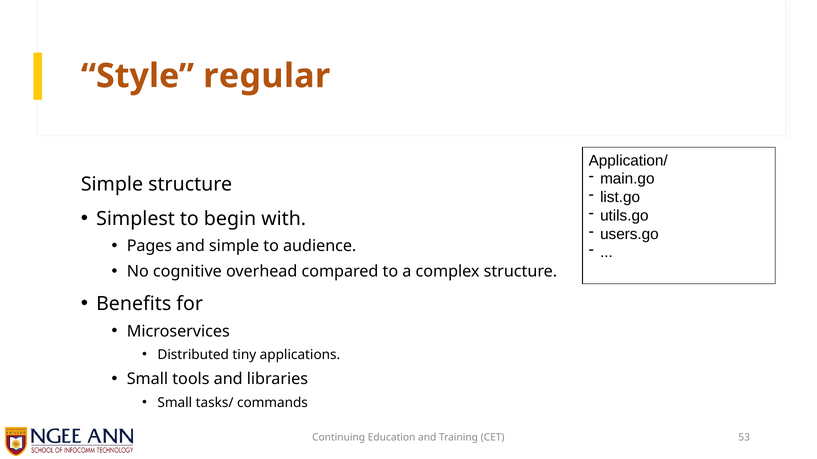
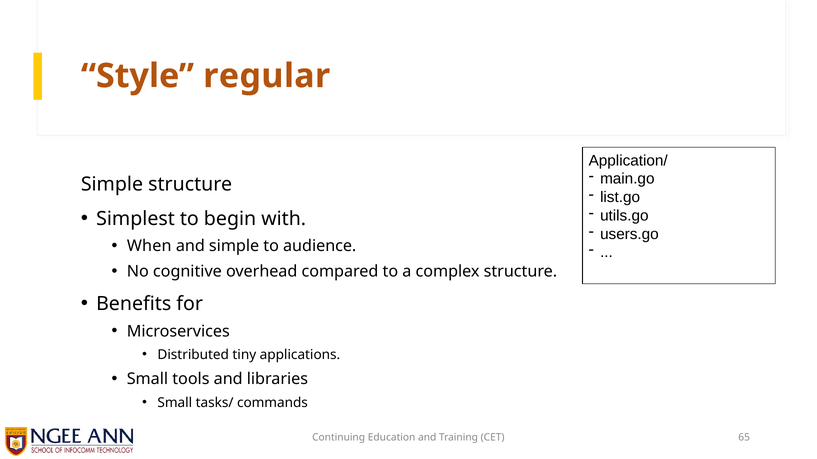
Pages: Pages -> When
53: 53 -> 65
